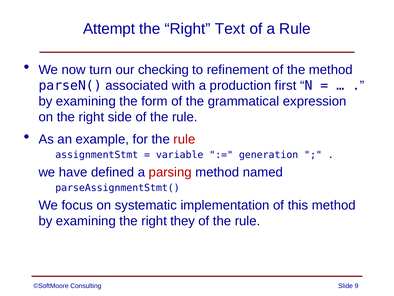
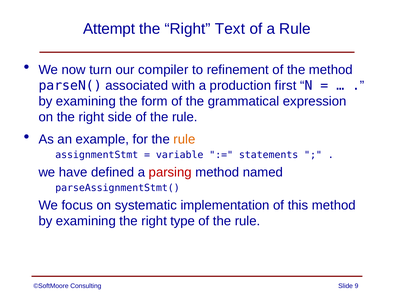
checking: checking -> compiler
rule at (184, 139) colour: red -> orange
generation: generation -> statements
they: they -> type
